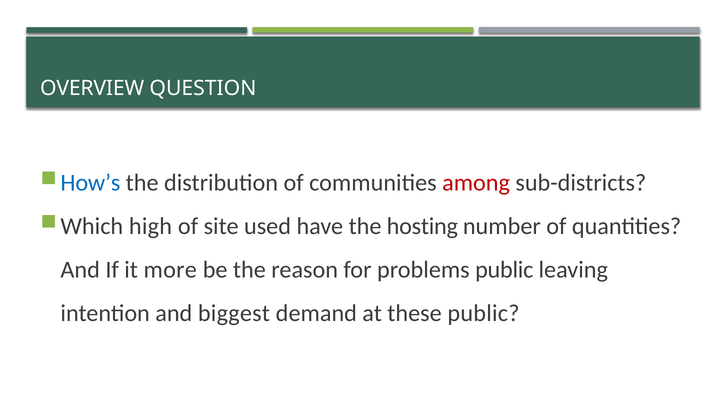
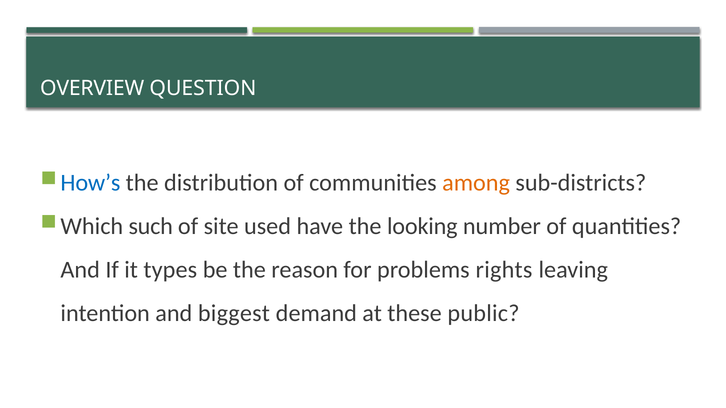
among colour: red -> orange
high: high -> such
hosting: hosting -> looking
more: more -> types
problems public: public -> rights
